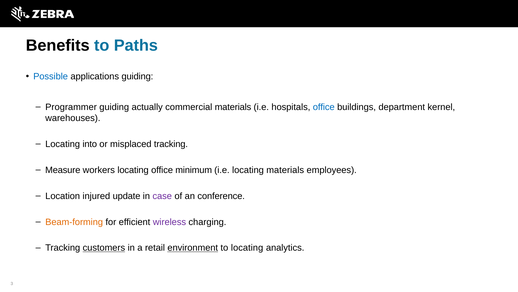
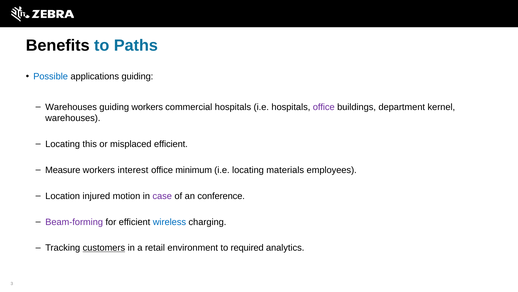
Programmer at (71, 107): Programmer -> Warehouses
guiding actually: actually -> workers
commercial materials: materials -> hospitals
office at (324, 107) colour: blue -> purple
into: into -> this
misplaced tracking: tracking -> efficient
workers locating: locating -> interest
update: update -> motion
Beam-forming colour: orange -> purple
wireless colour: purple -> blue
environment underline: present -> none
to locating: locating -> required
